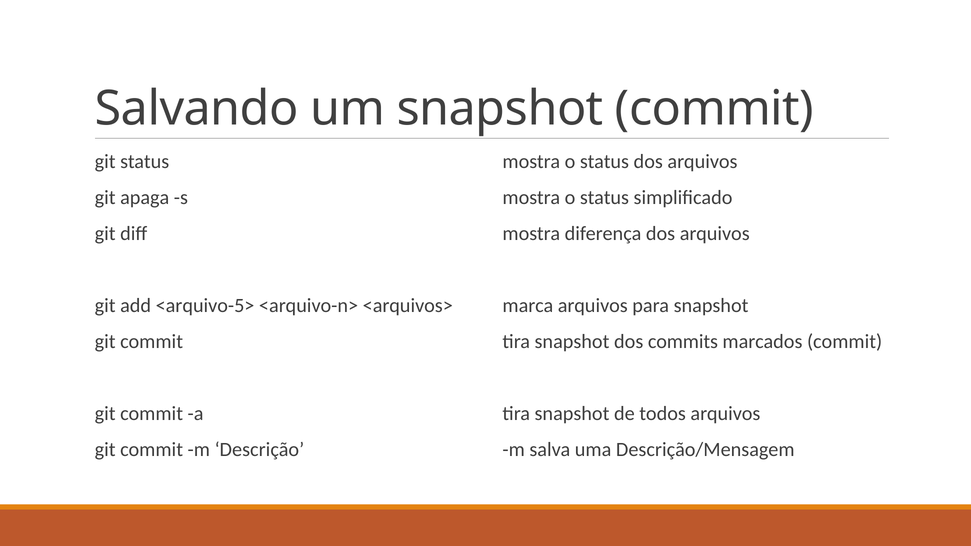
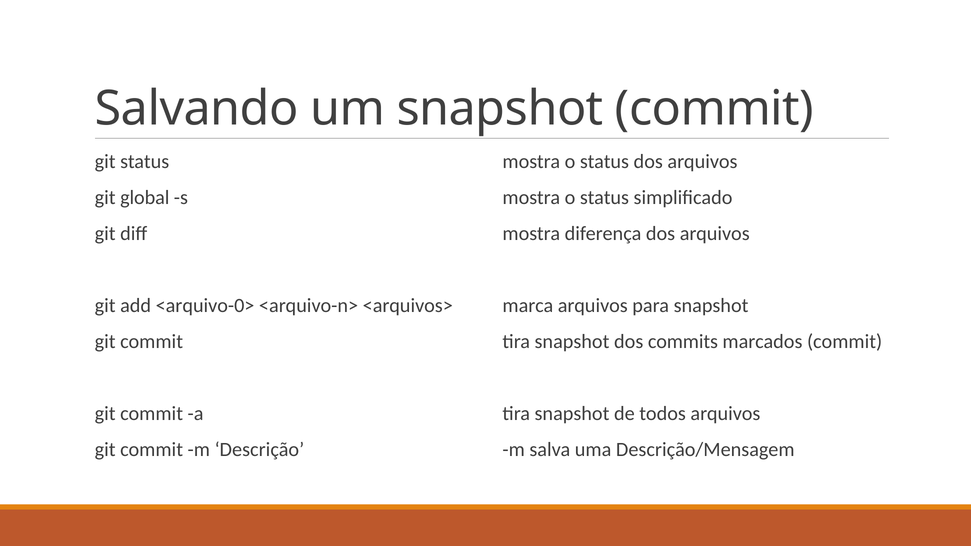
apaga: apaga -> global
<arquivo-5>: <arquivo-5> -> <arquivo-0>
